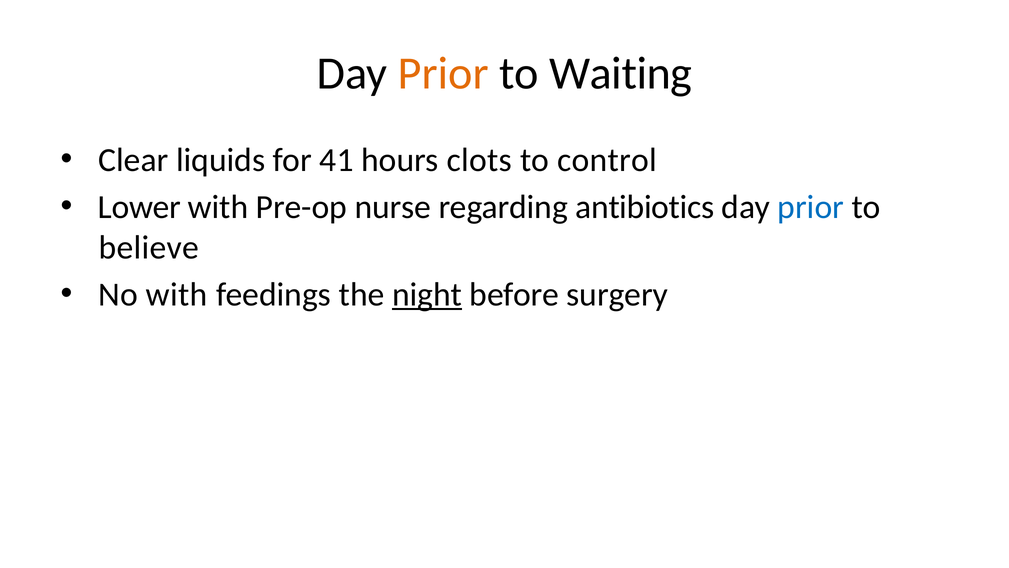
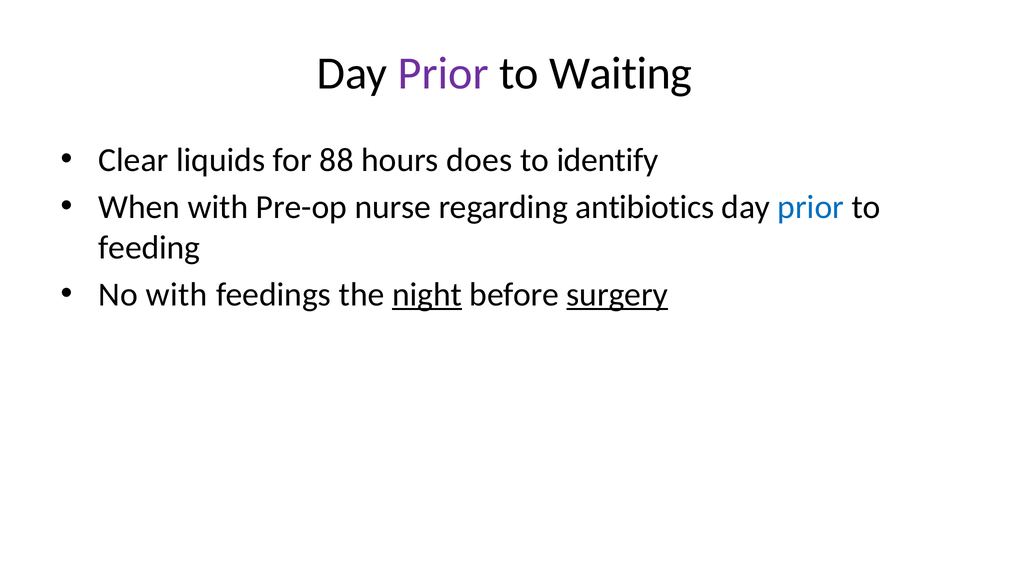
Prior at (443, 73) colour: orange -> purple
41: 41 -> 88
clots: clots -> does
control: control -> identify
Lower: Lower -> When
believe: believe -> feeding
surgery underline: none -> present
